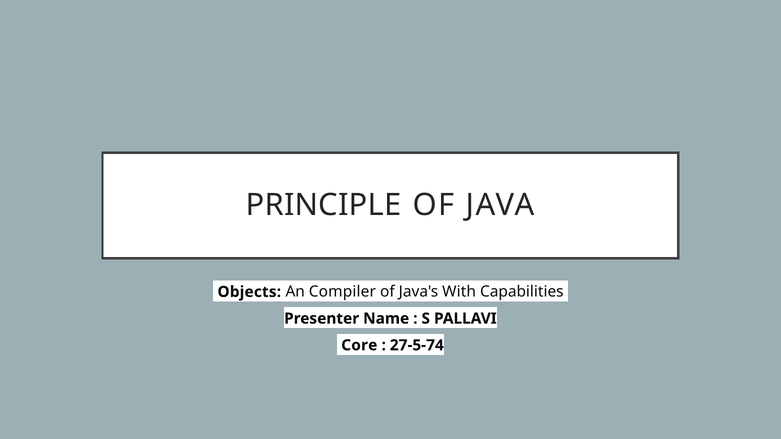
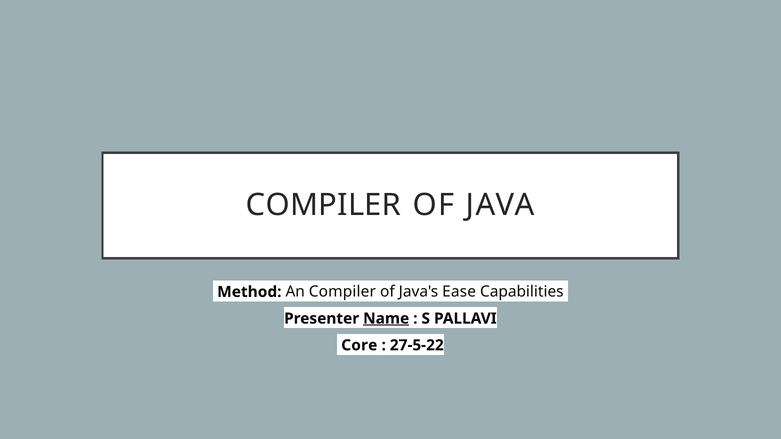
PRINCIPLE at (324, 205): PRINCIPLE -> COMPILER
Objects: Objects -> Method
With: With -> Ease
Name underline: none -> present
27-5-74: 27-5-74 -> 27-5-22
